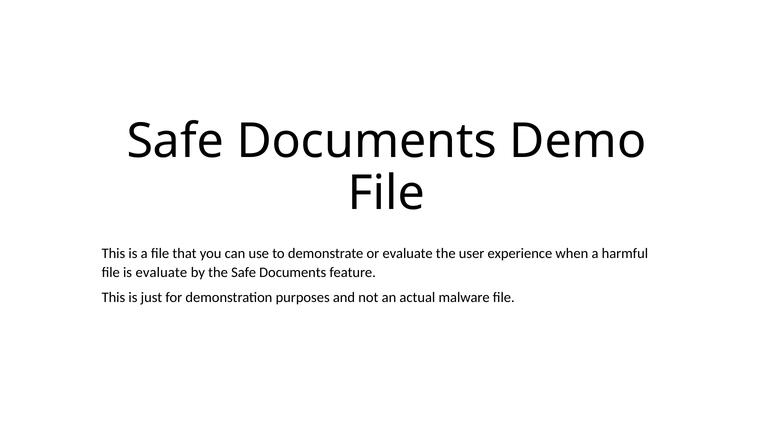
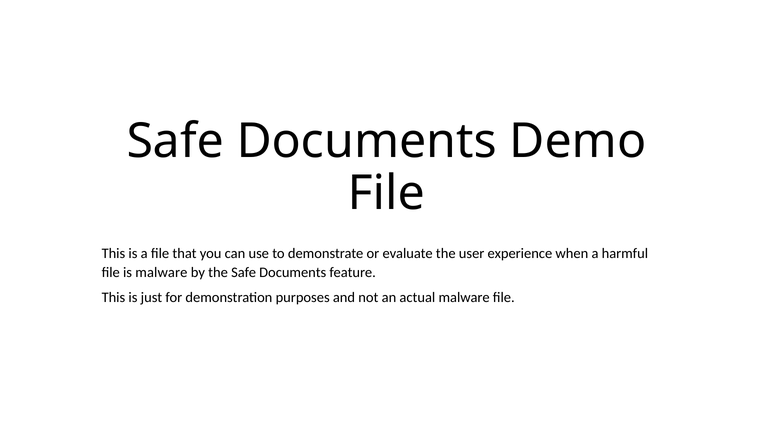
is evaluate: evaluate -> malware
